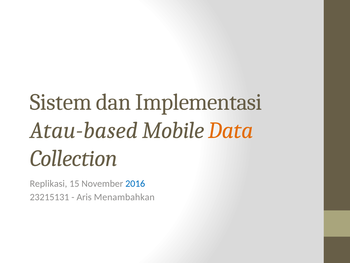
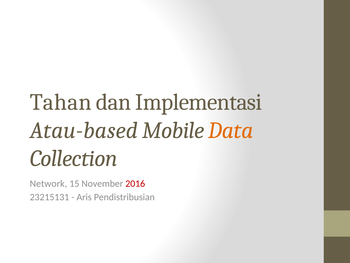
Sistem: Sistem -> Tahan
Replikasi: Replikasi -> Network
2016 colour: blue -> red
Menambahkan: Menambahkan -> Pendistribusian
